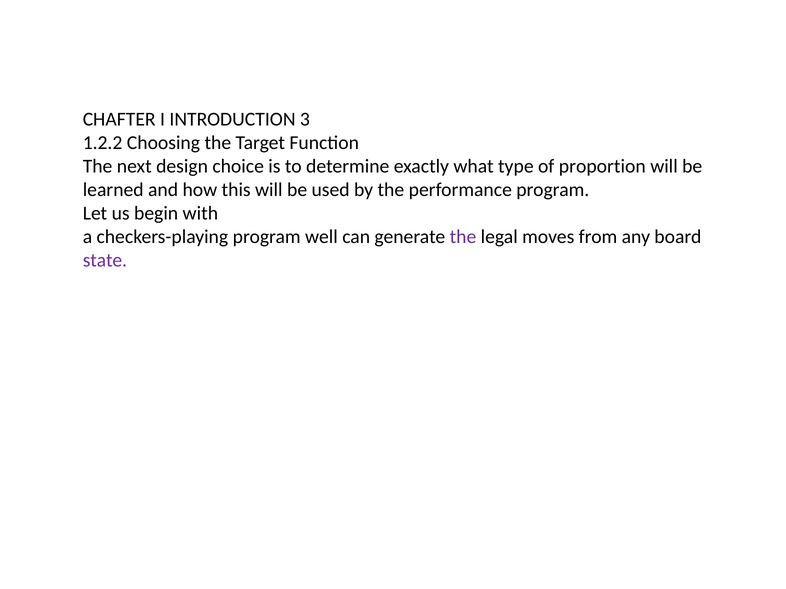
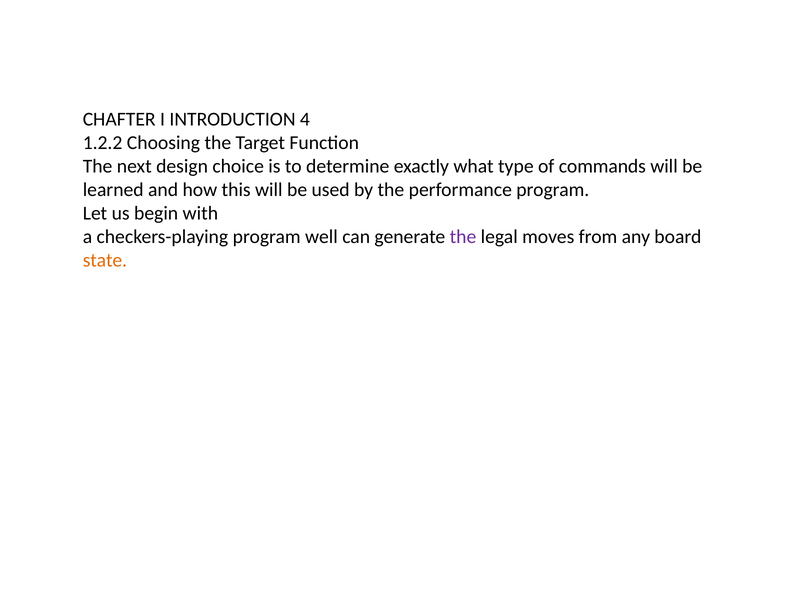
3: 3 -> 4
proportion: proportion -> commands
state colour: purple -> orange
